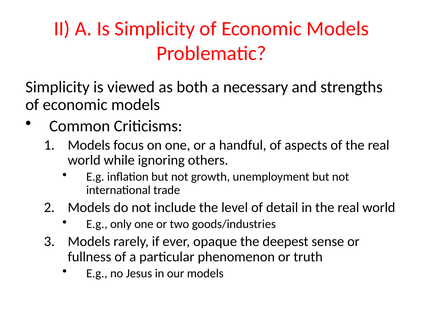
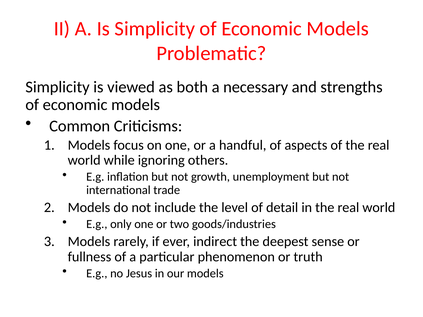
opaque: opaque -> indirect
